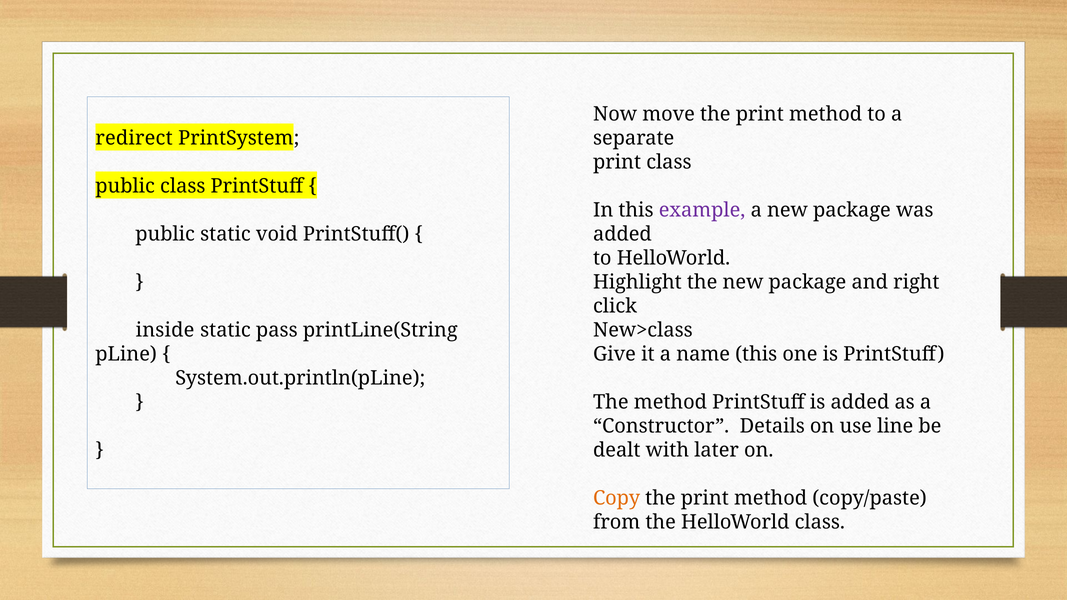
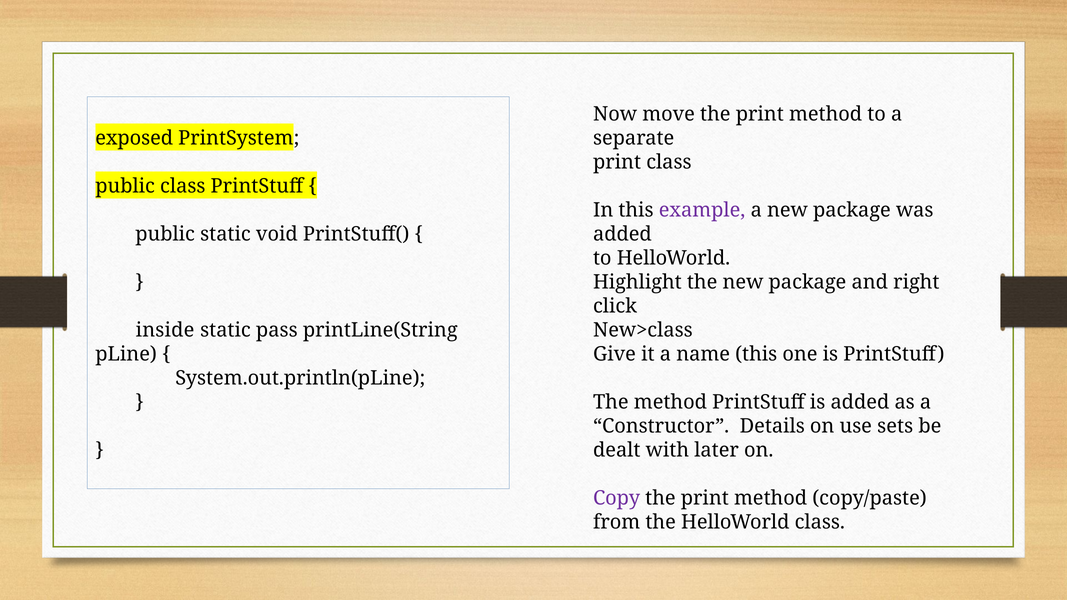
redirect: redirect -> exposed
line: line -> sets
Copy colour: orange -> purple
